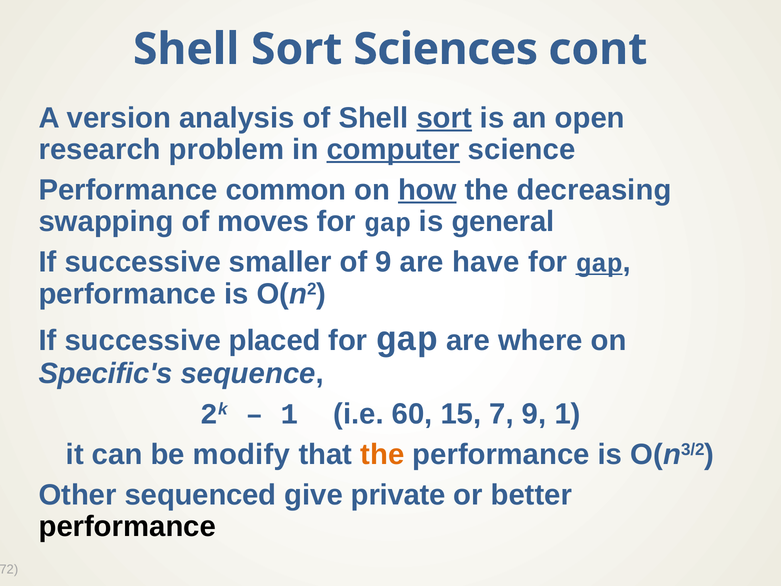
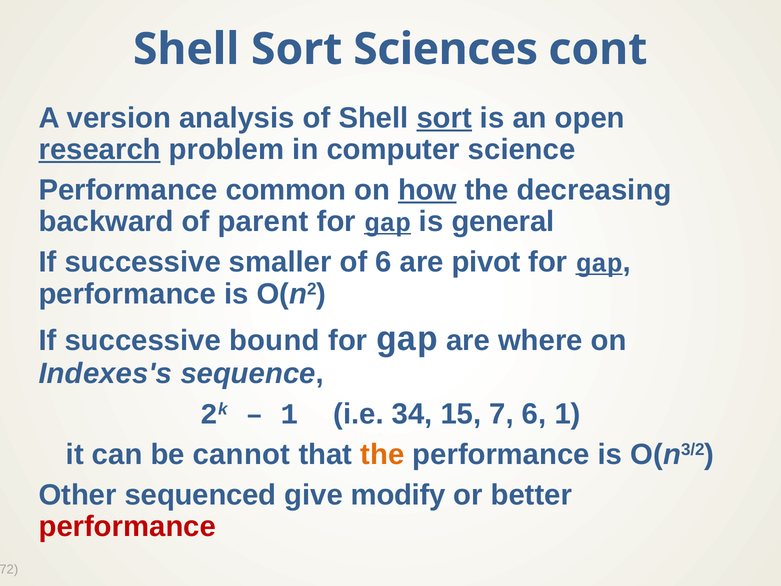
research underline: none -> present
computer underline: present -> none
swapping: swapping -> backward
moves: moves -> parent
gap at (387, 223) underline: none -> present
of 9: 9 -> 6
have: have -> pivot
placed: placed -> bound
Specific's: Specific's -> Indexes's
60: 60 -> 34
7 9: 9 -> 6
modify: modify -> cannot
private: private -> modify
performance at (127, 526) colour: black -> red
